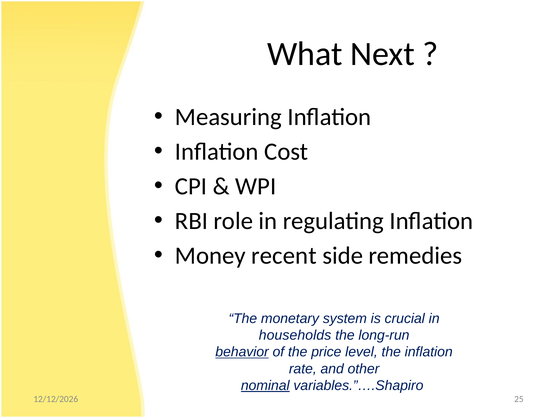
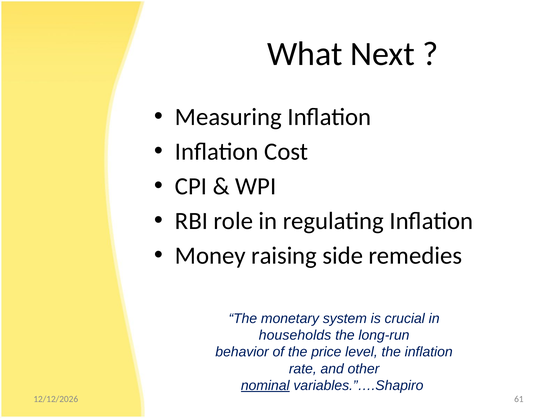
recent: recent -> raising
behavior underline: present -> none
25: 25 -> 61
